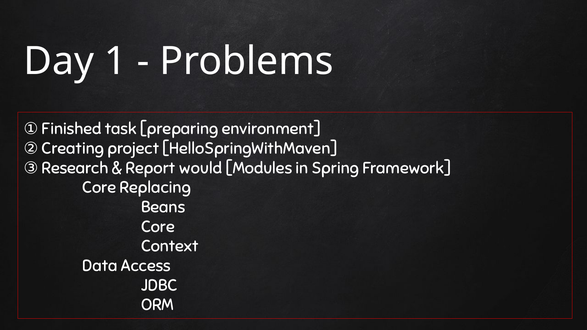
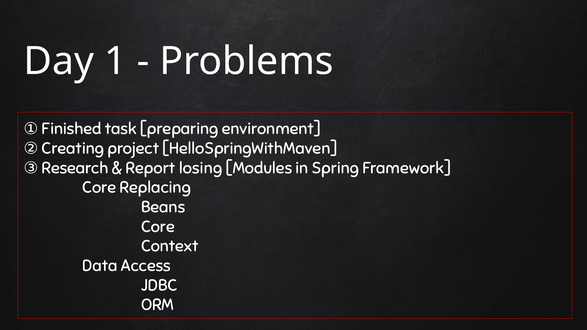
would: would -> losing
